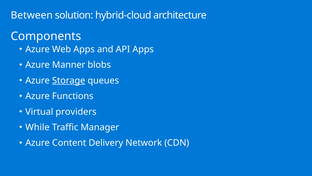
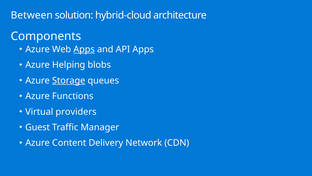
Apps at (84, 49) underline: none -> present
Manner: Manner -> Helping
While: While -> Guest
